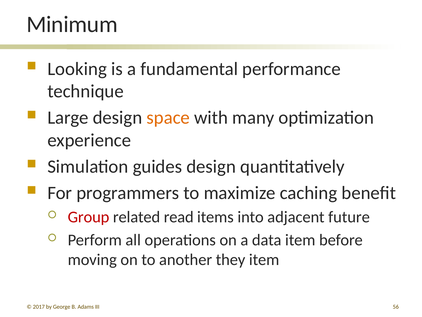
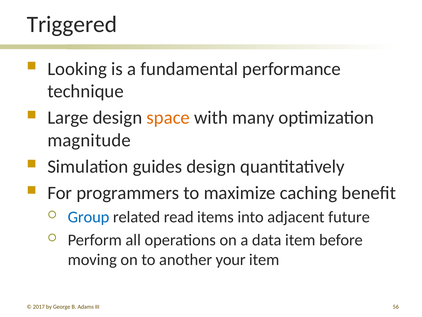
Minimum: Minimum -> Triggered
experience: experience -> magnitude
Group colour: red -> blue
they: they -> your
